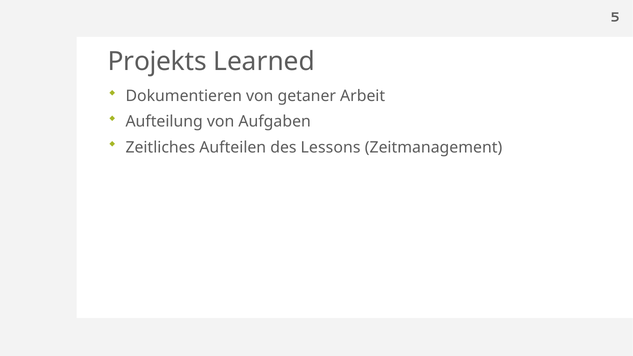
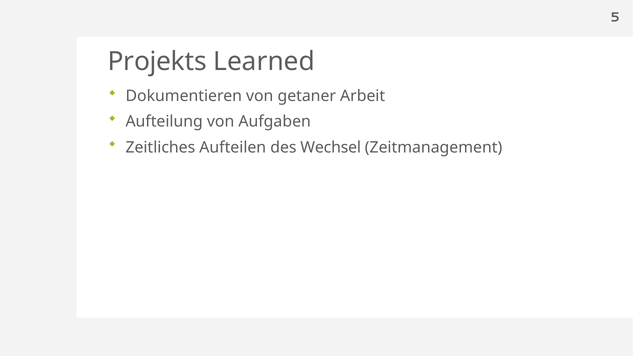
Lessons: Lessons -> Wechsel
